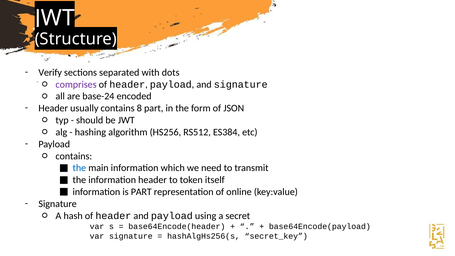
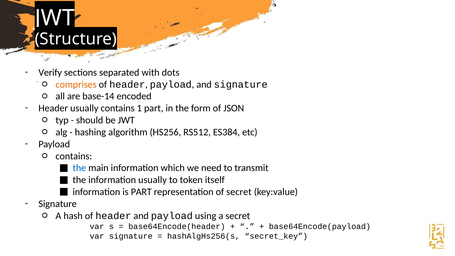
comprises colour: purple -> orange
base-24: base-24 -> base-14
8: 8 -> 1
information header: header -> usually
of online: online -> secret
